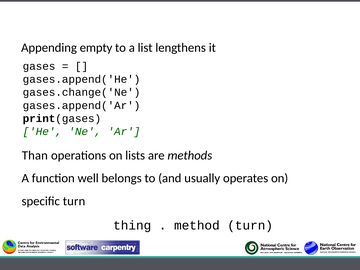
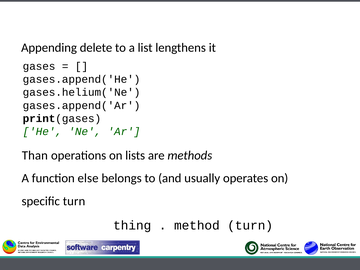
empty: empty -> delete
gases.change('Ne: gases.change('Ne -> gases.helium('Ne
well: well -> else
